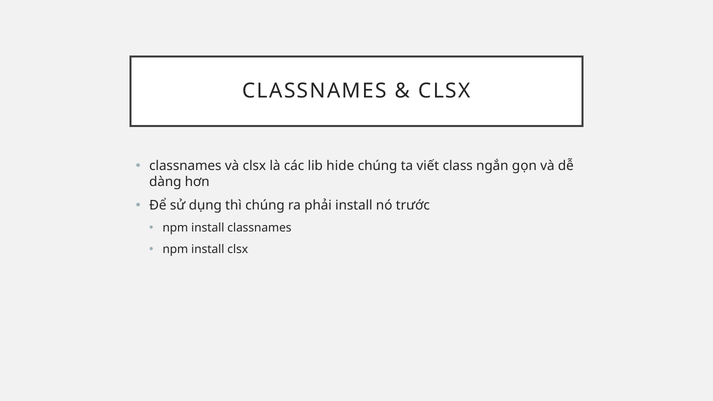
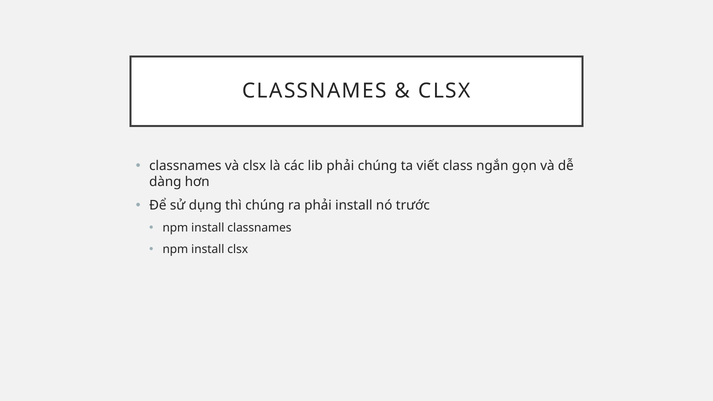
lib hide: hide -> phải
